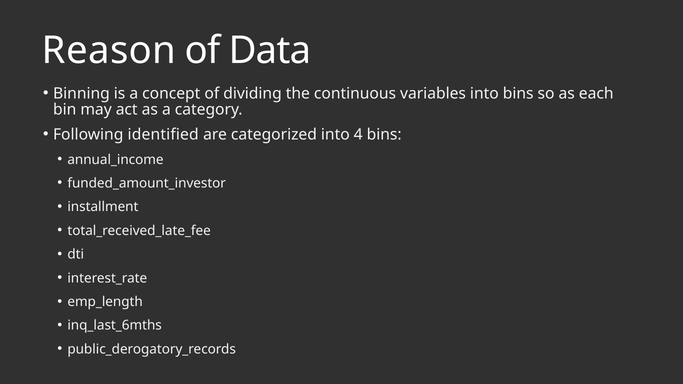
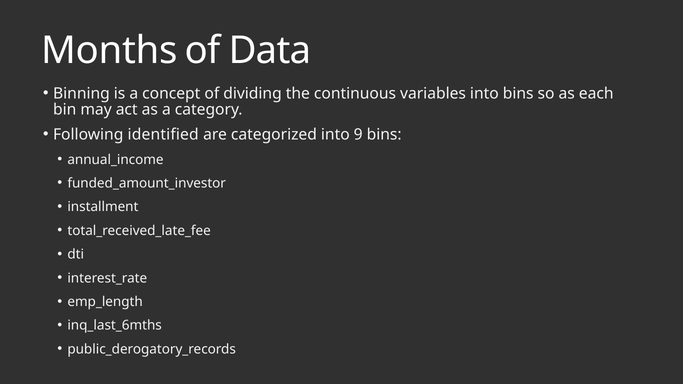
Reason: Reason -> Months
4: 4 -> 9
